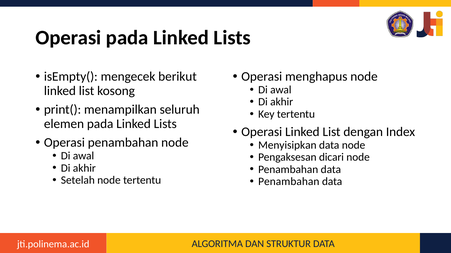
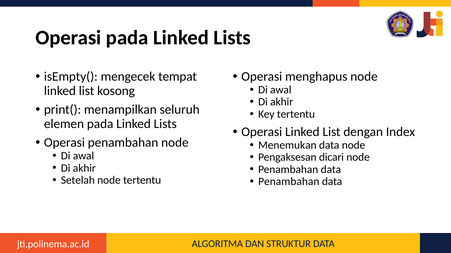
berikut: berikut -> tempat
Menyisipkan: Menyisipkan -> Menemukan
